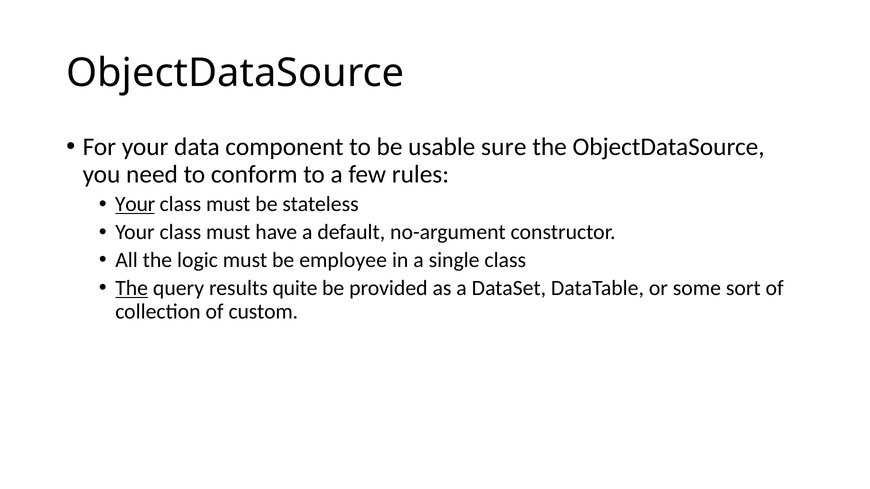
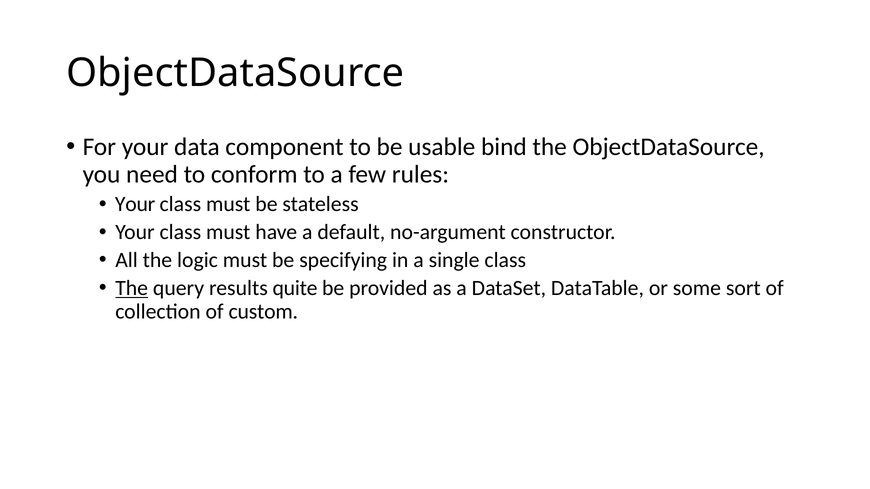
sure: sure -> bind
Your at (135, 204) underline: present -> none
employee: employee -> specifying
